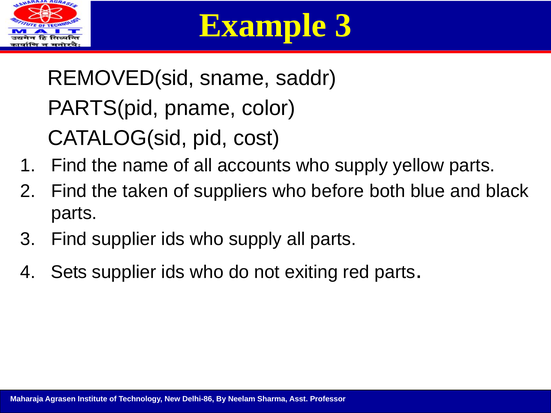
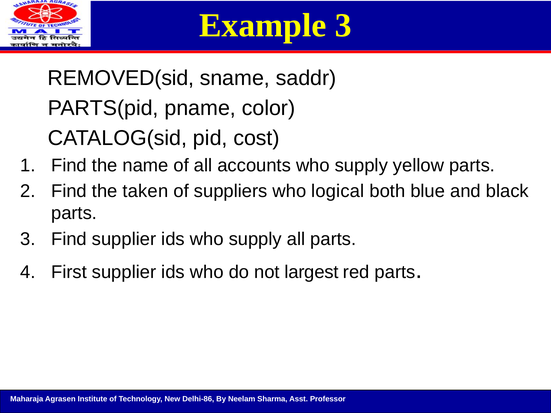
before: before -> logical
Sets: Sets -> First
exiting: exiting -> largest
